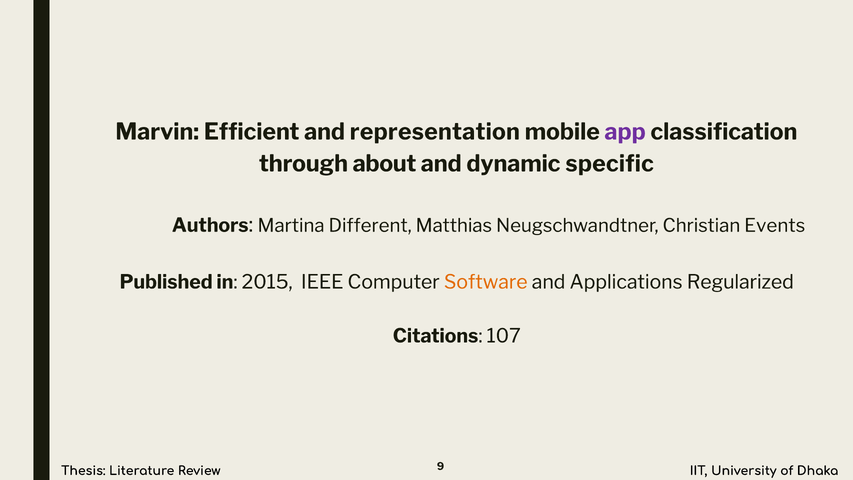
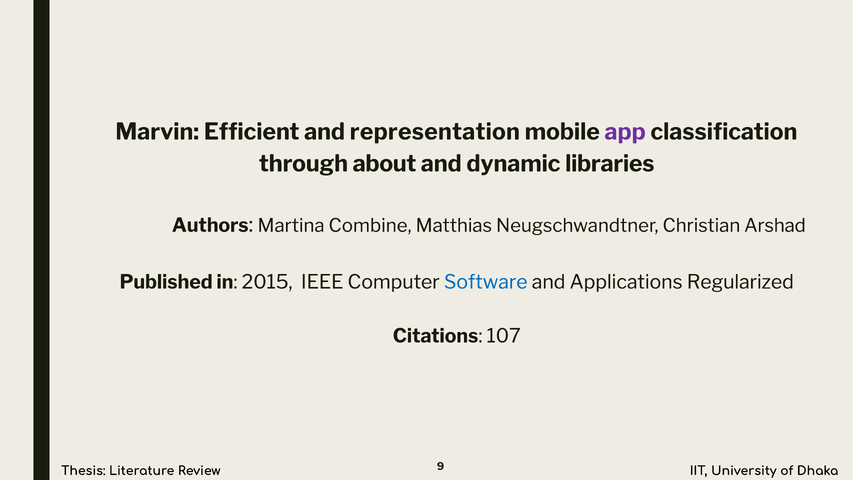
specific: specific -> libraries
Different: Different -> Combine
Events: Events -> Arshad
Software colour: orange -> blue
